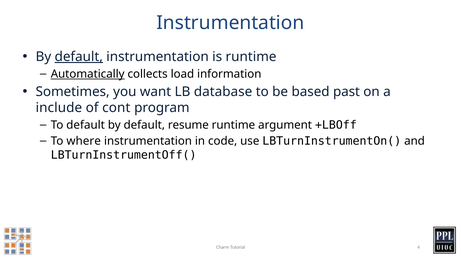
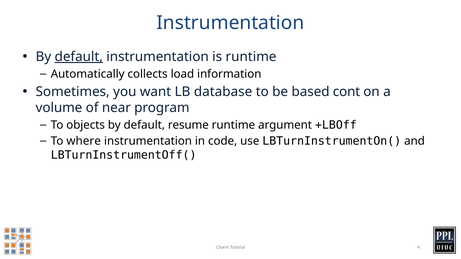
Automatically underline: present -> none
past: past -> cont
include: include -> volume
cont: cont -> near
To default: default -> objects
